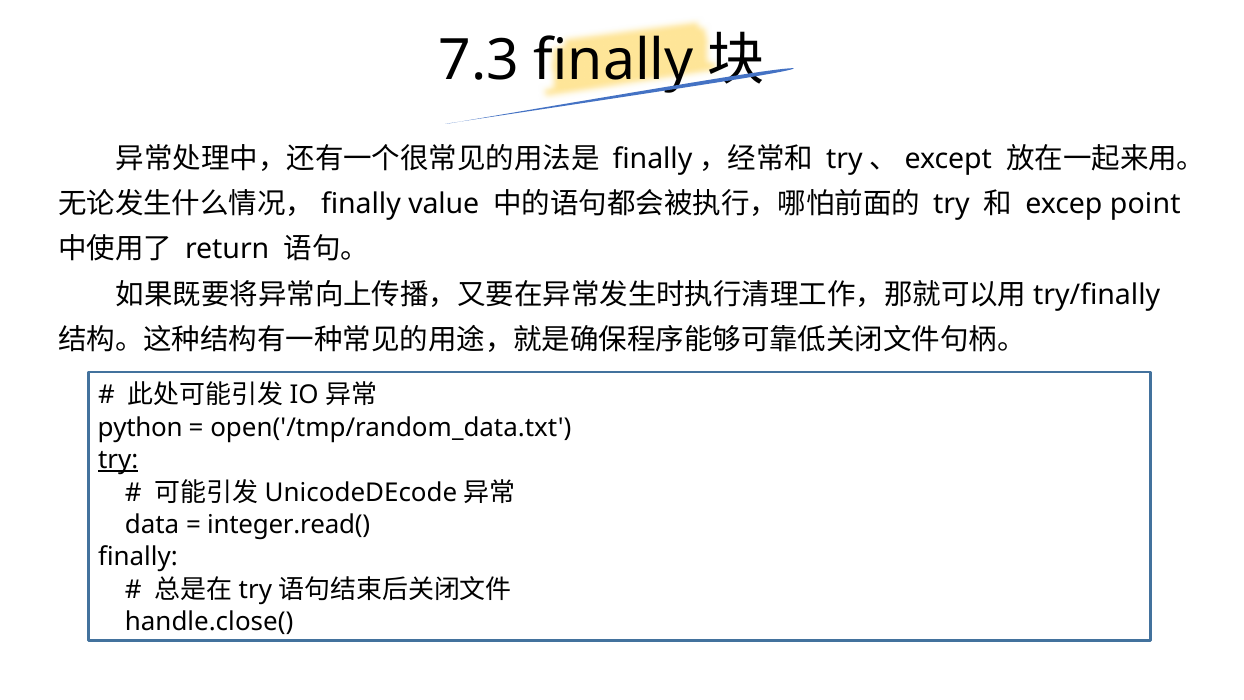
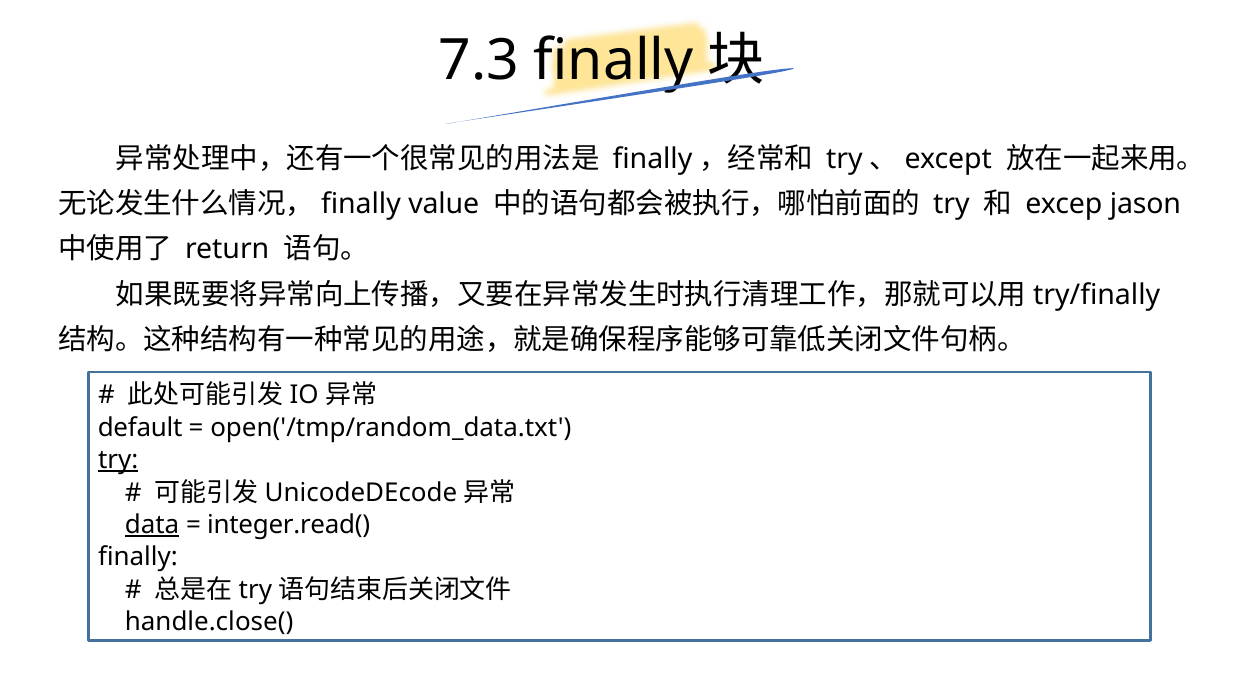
point: point -> jason
python: python -> default
data underline: none -> present
